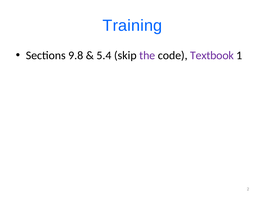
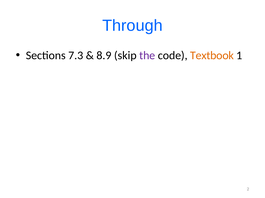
Training: Training -> Through
9.8: 9.8 -> 7.3
5.4: 5.4 -> 8.9
Textbook colour: purple -> orange
